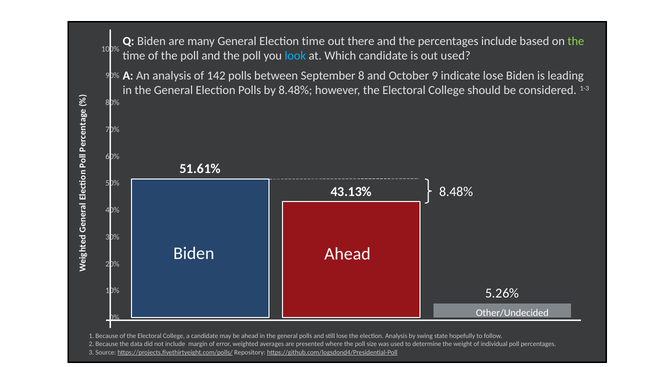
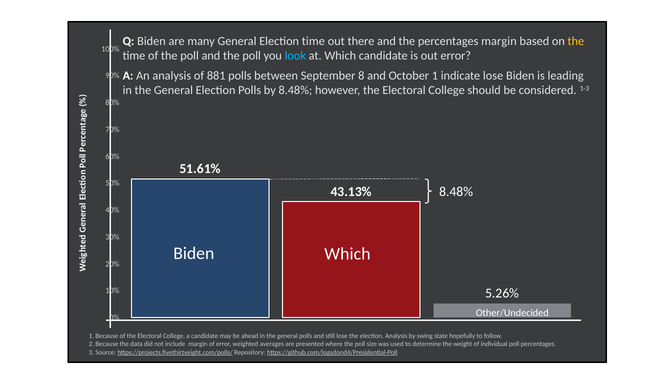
percentages include: include -> margin
the at (576, 41) colour: light green -> yellow
out used: used -> error
142: 142 -> 881
October 9: 9 -> 1
Biden Ahead: Ahead -> Which
